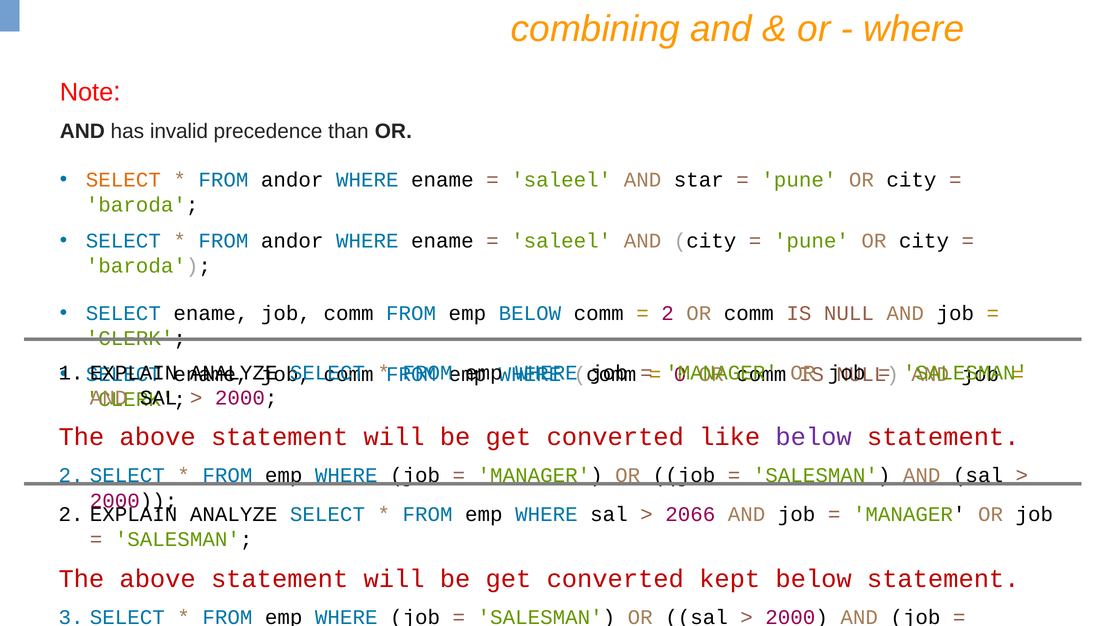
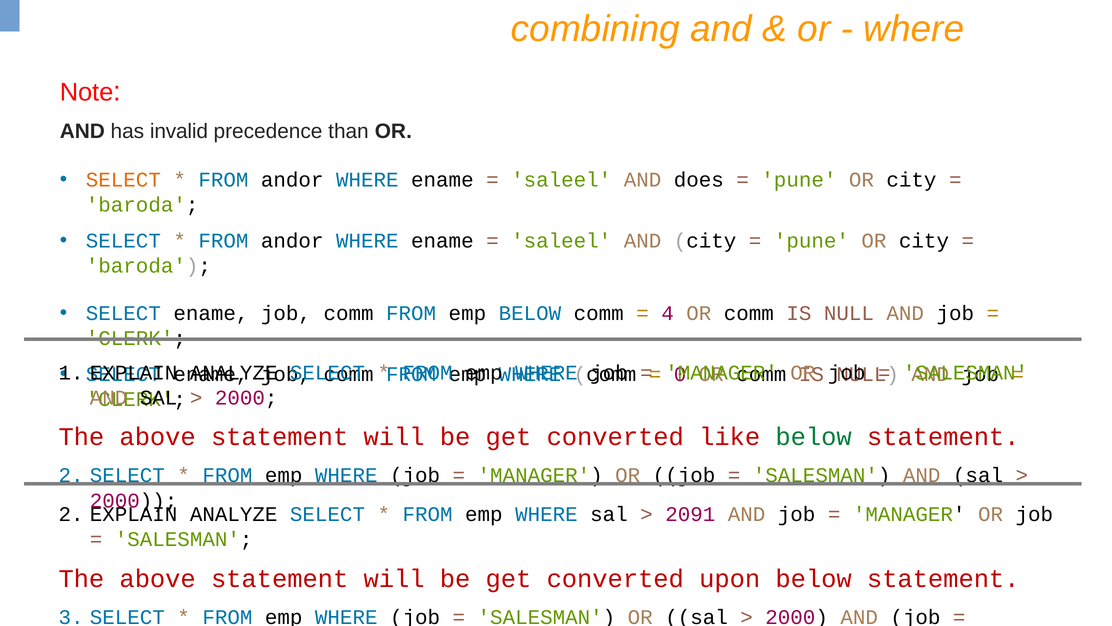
star: star -> does
2 at (668, 313): 2 -> 4
below at (814, 437) colour: purple -> green
2066: 2066 -> 2091
kept: kept -> upon
